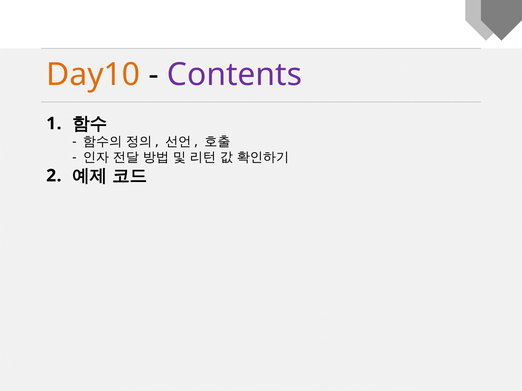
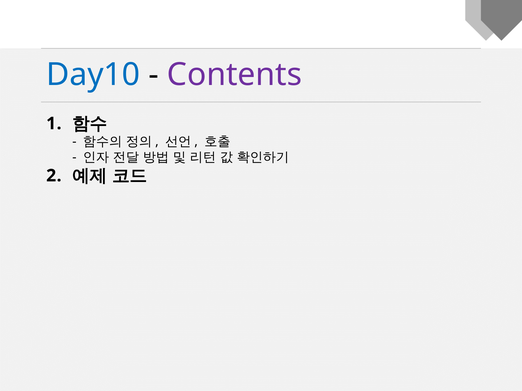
Day10 colour: orange -> blue
